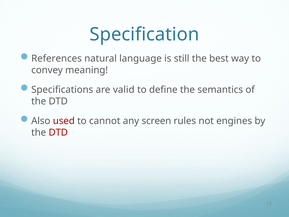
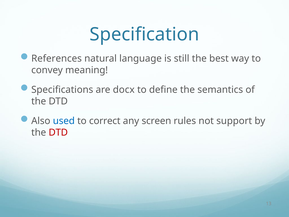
valid: valid -> docx
used colour: red -> blue
cannot: cannot -> correct
engines: engines -> support
